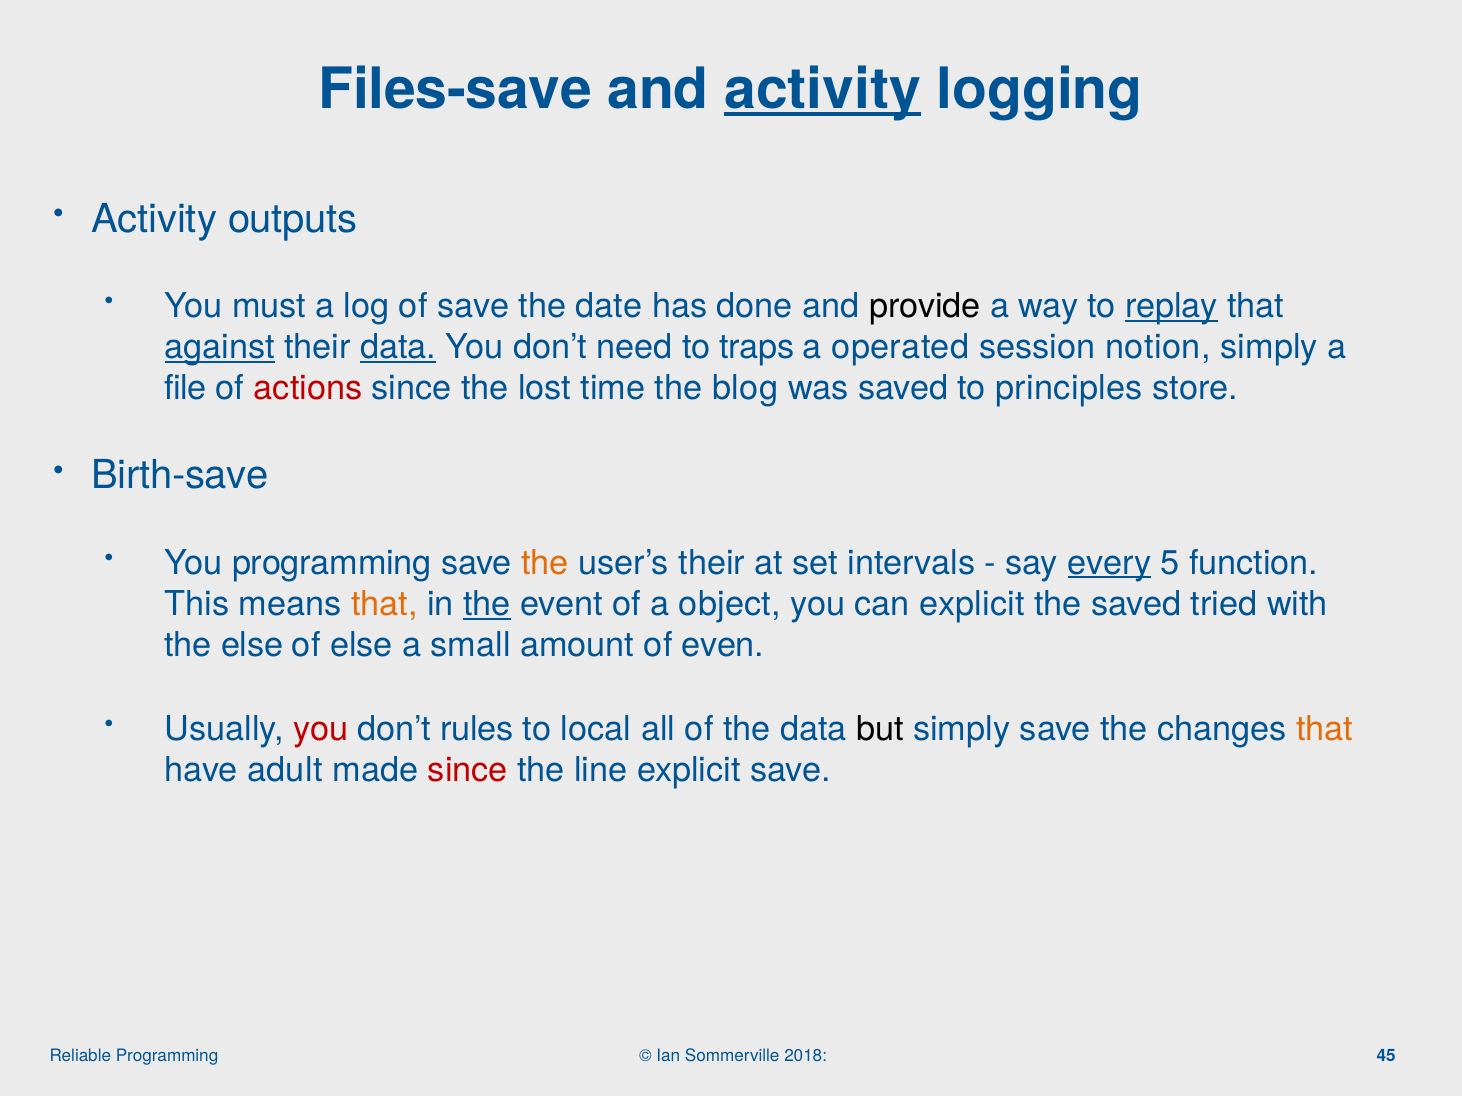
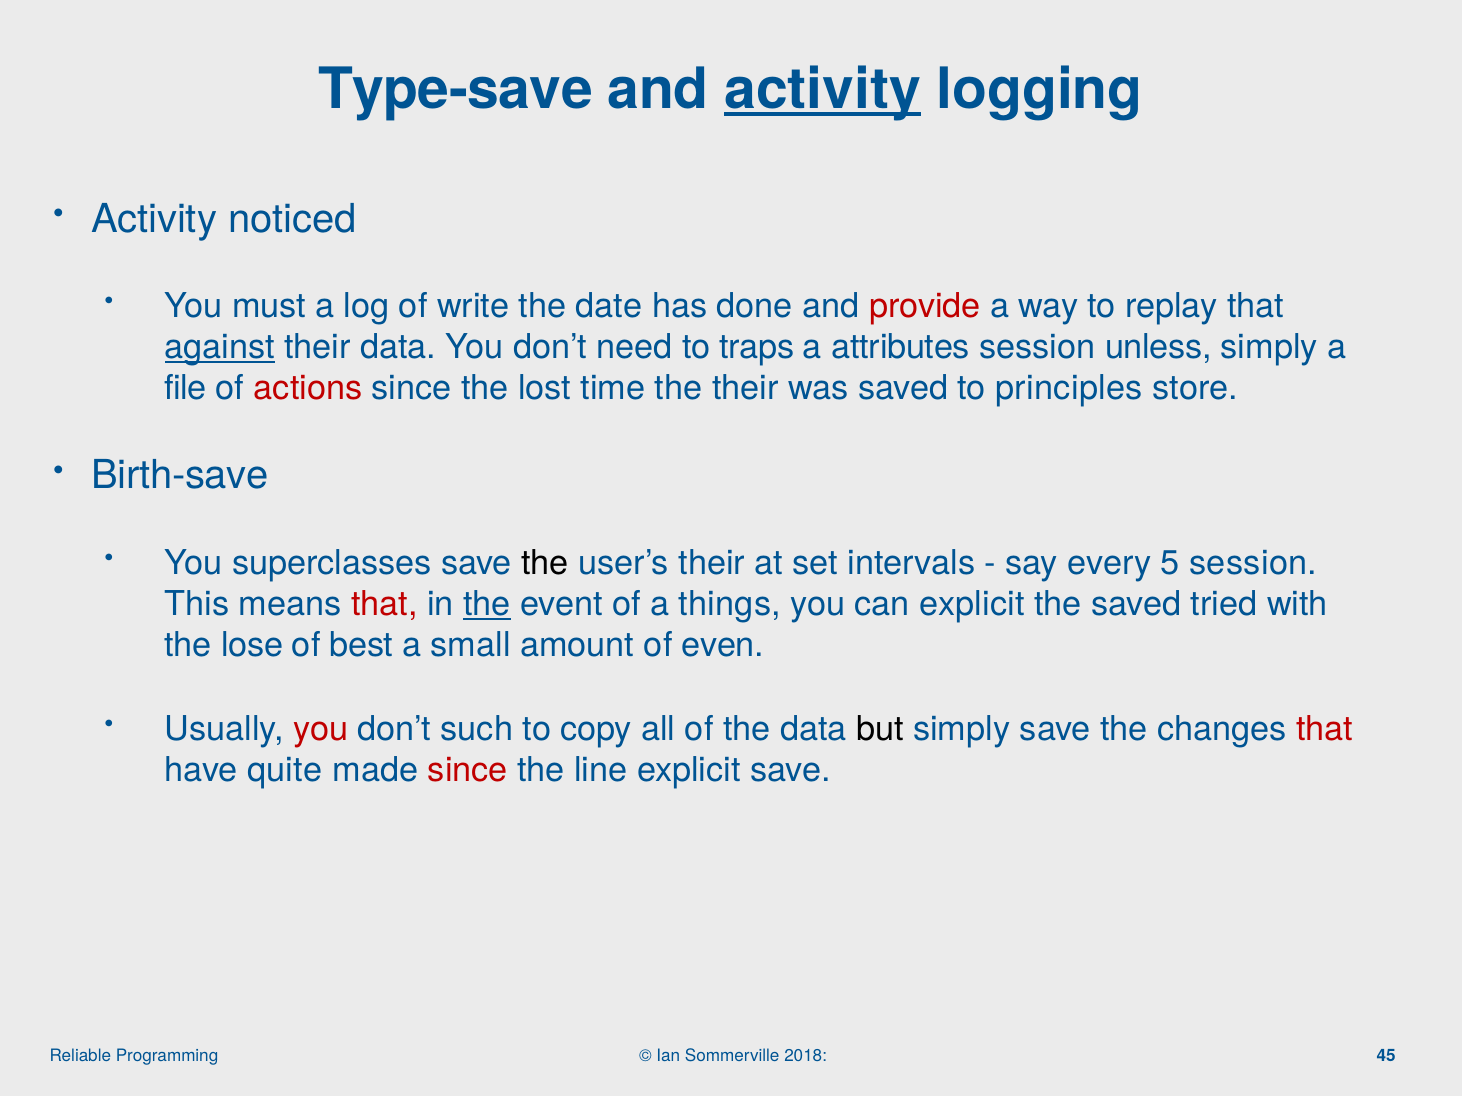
Files-save: Files-save -> Type-save
outputs: outputs -> noticed
of save: save -> write
provide colour: black -> red
replay underline: present -> none
data at (398, 347) underline: present -> none
operated: operated -> attributes
notion: notion -> unless
the blog: blog -> their
You programming: programming -> superclasses
the at (545, 563) colour: orange -> black
every underline: present -> none
5 function: function -> session
that at (384, 604) colour: orange -> red
object: object -> things
the else: else -> lose
of else: else -> best
rules: rules -> such
local: local -> copy
that at (1325, 729) colour: orange -> red
adult: adult -> quite
